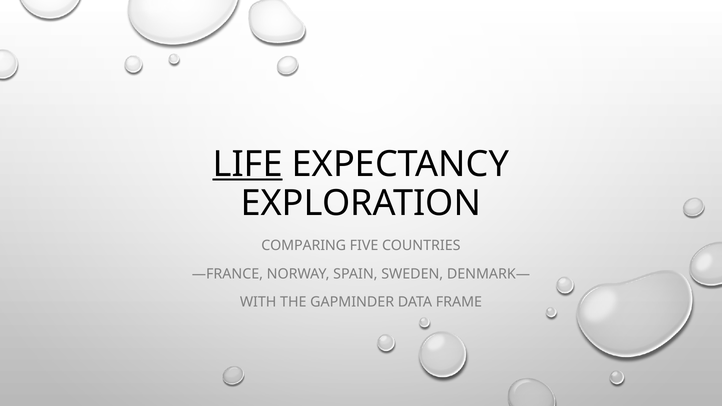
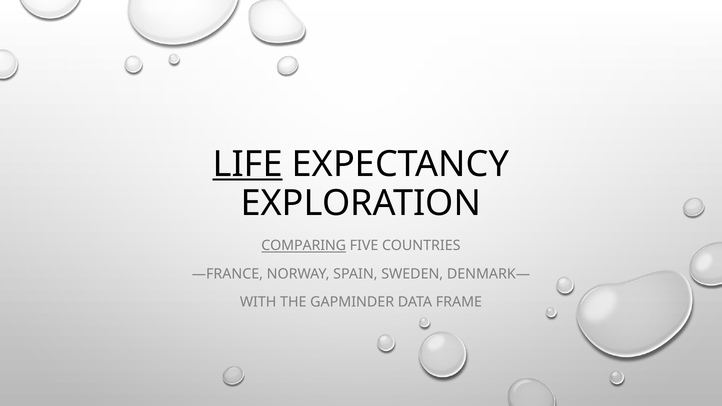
COMPARING underline: none -> present
